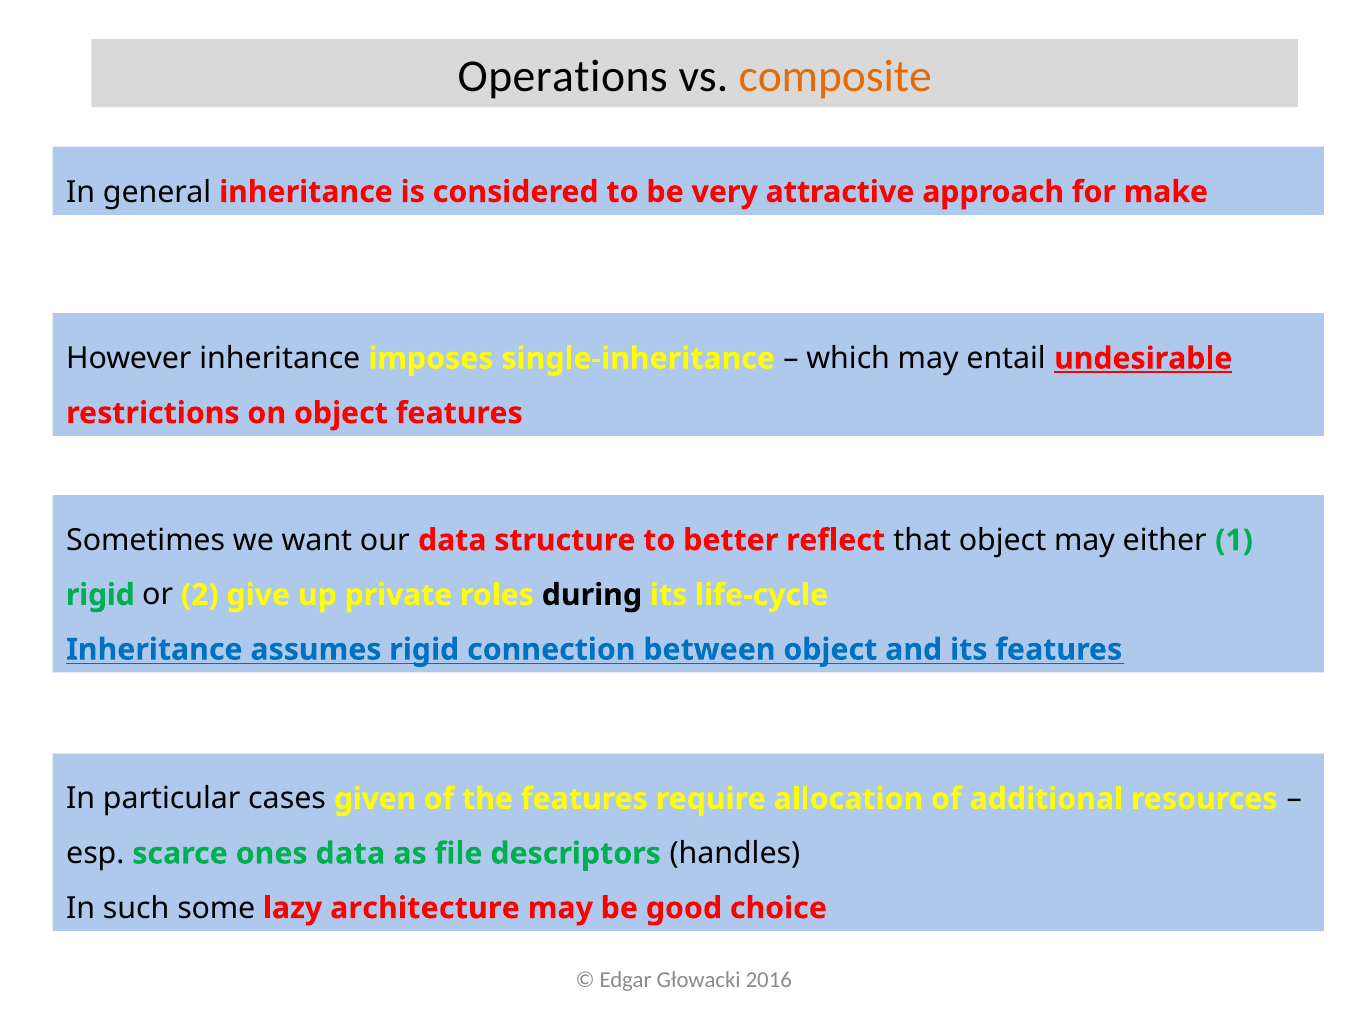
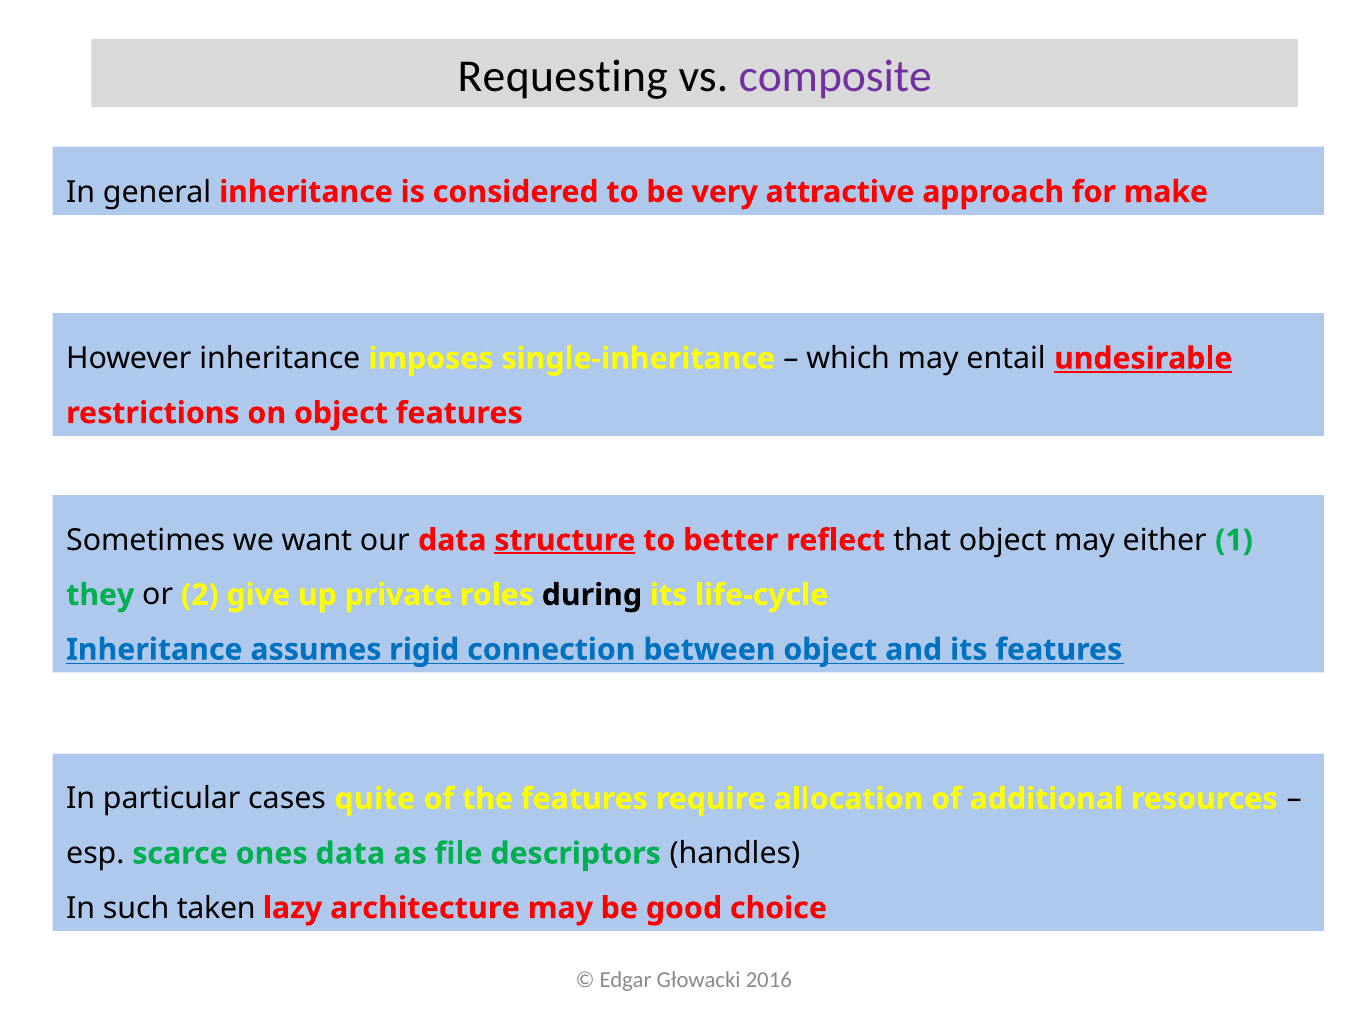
Operations: Operations -> Requesting
composite colour: orange -> purple
structure underline: none -> present
rigid at (100, 595): rigid -> they
given: given -> quite
some: some -> taken
